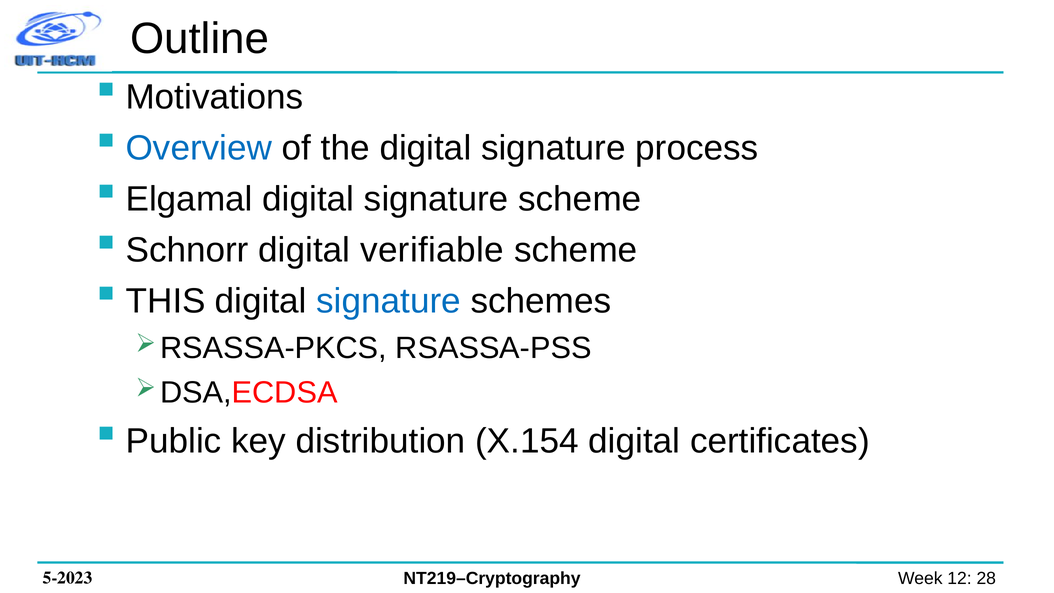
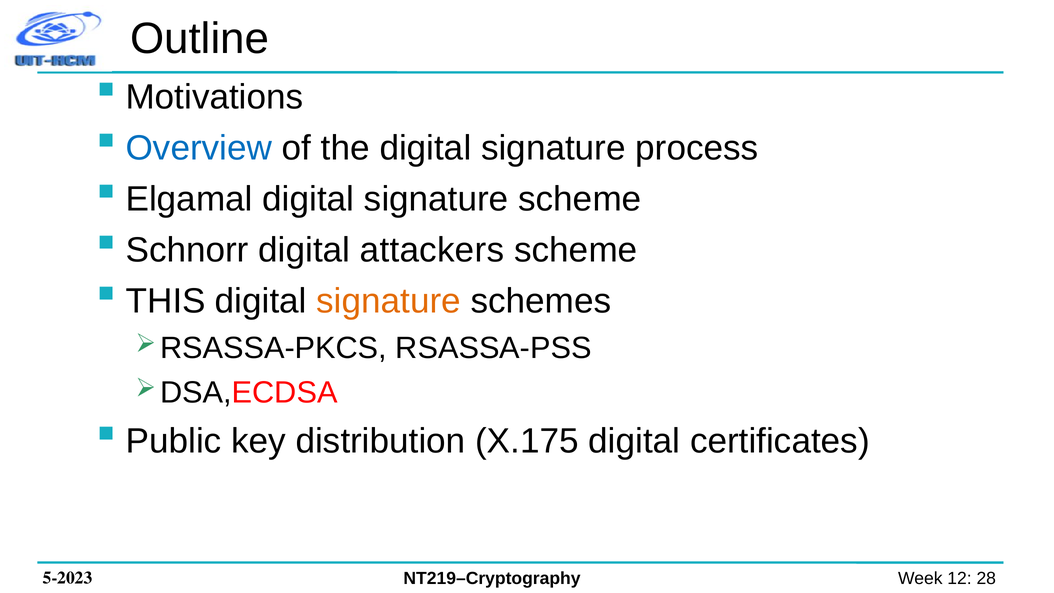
verifiable: verifiable -> attackers
signature at (389, 301) colour: blue -> orange
X.154: X.154 -> X.175
